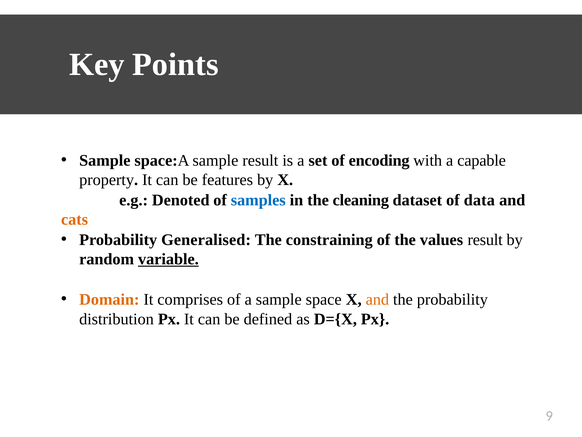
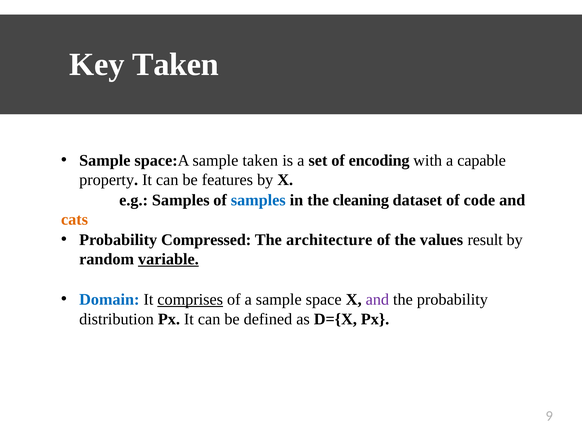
Key Points: Points -> Taken
sample result: result -> taken
e.g Denoted: Denoted -> Samples
data: data -> code
Generalised: Generalised -> Compressed
constraining: constraining -> architecture
Domain colour: orange -> blue
comprises underline: none -> present
and at (377, 299) colour: orange -> purple
